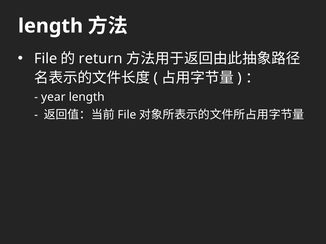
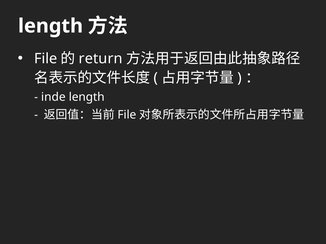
year: year -> inde
